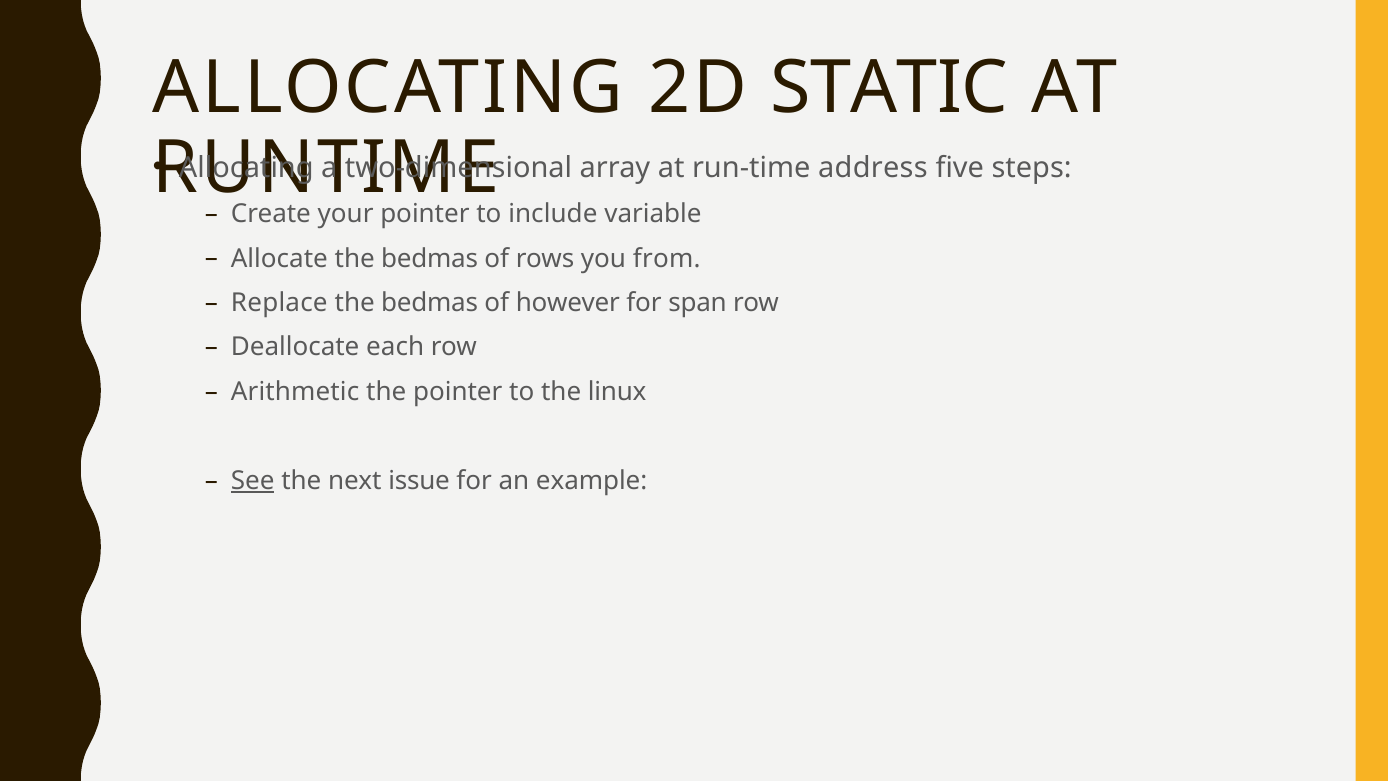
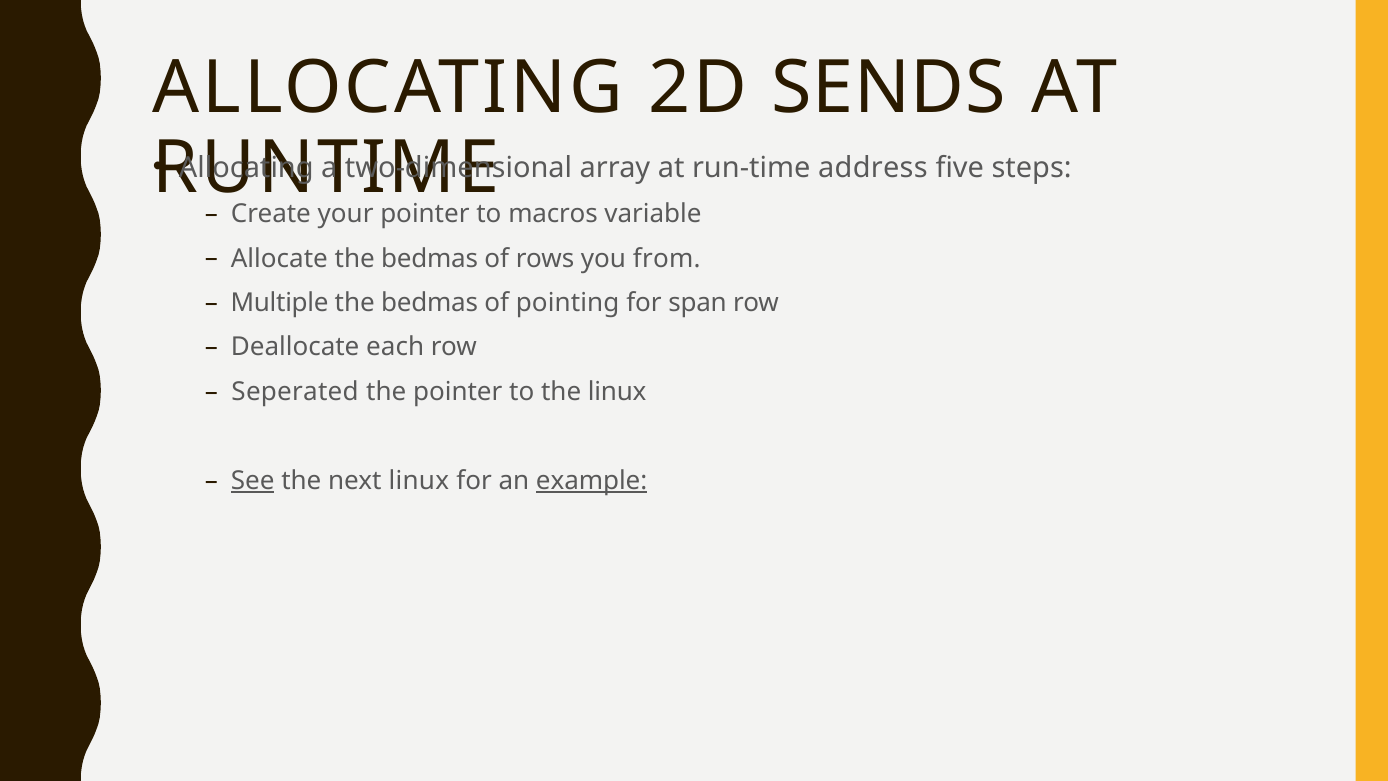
STATIC: STATIC -> SENDS
include: include -> macros
Replace: Replace -> Multiple
however: however -> pointing
Arithmetic: Arithmetic -> Seperated
next issue: issue -> linux
example underline: none -> present
